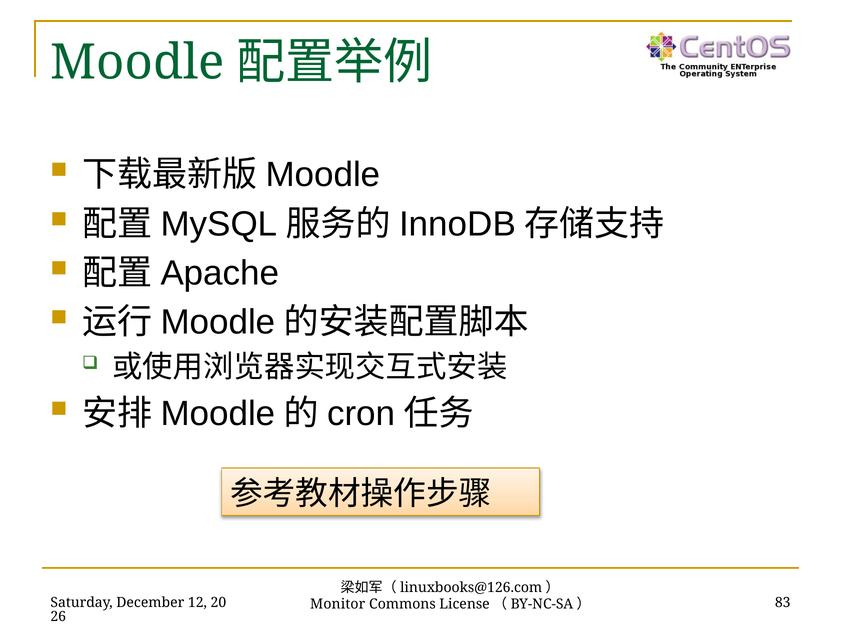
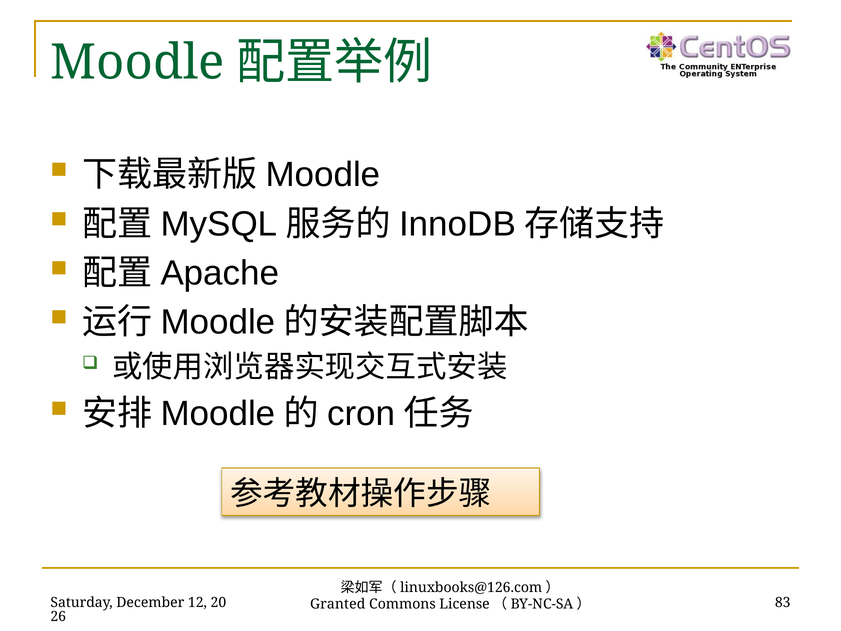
Monitor: Monitor -> Granted
